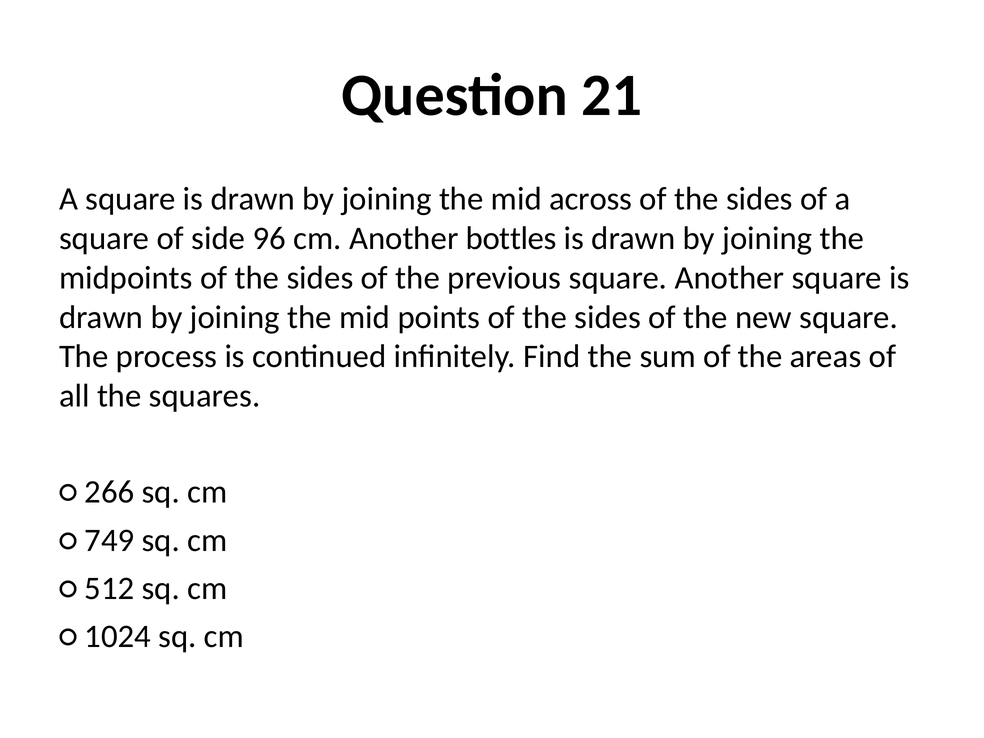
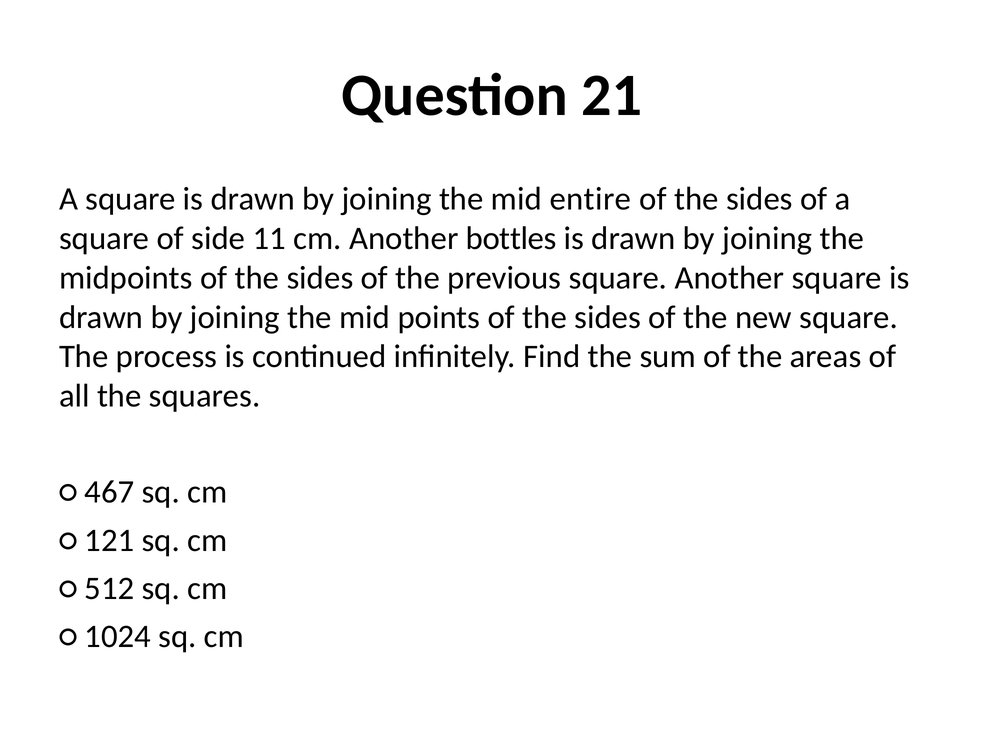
across: across -> entire
96: 96 -> 11
266: 266 -> 467
749: 749 -> 121
